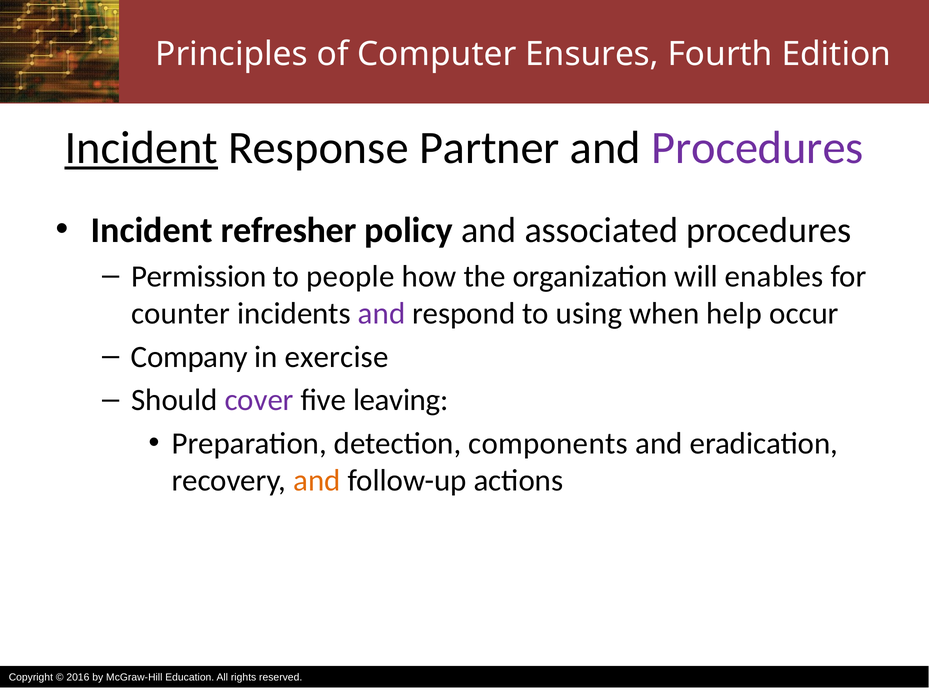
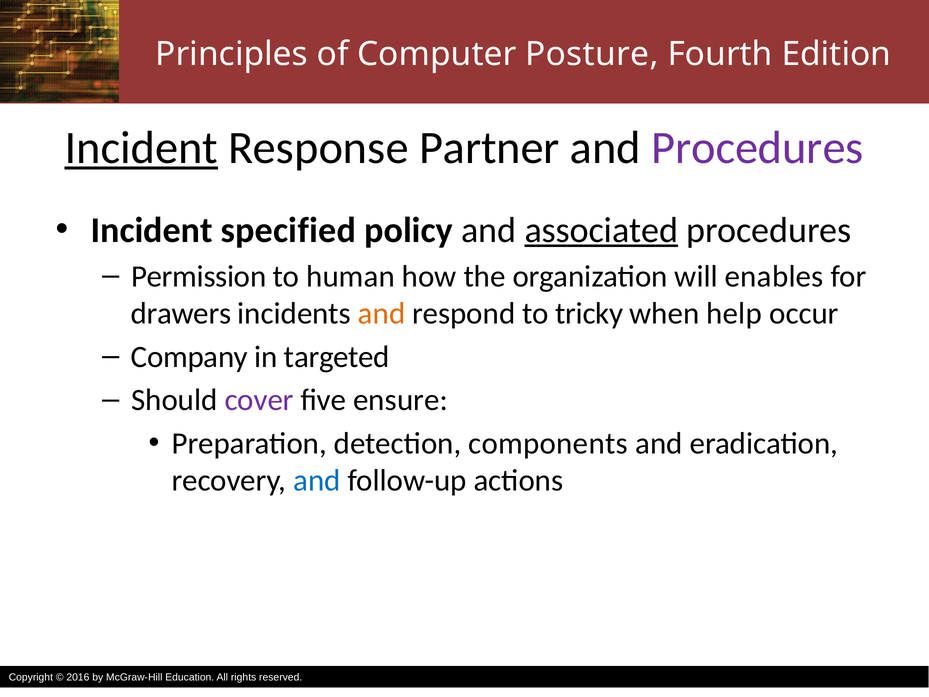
Ensures: Ensures -> Posture
refresher: refresher -> specified
associated underline: none -> present
people: people -> human
counter: counter -> drawers
and at (382, 313) colour: purple -> orange
using: using -> tricky
exercise: exercise -> targeted
leaving: leaving -> ensure
and at (317, 481) colour: orange -> blue
